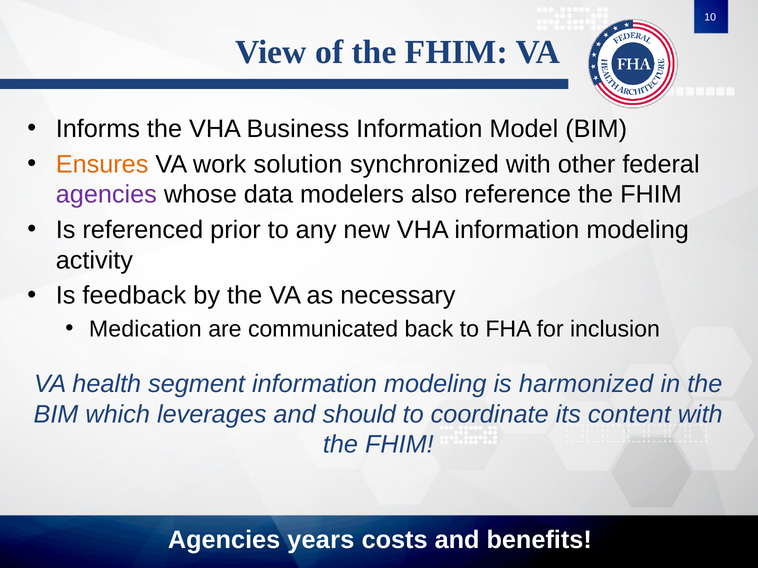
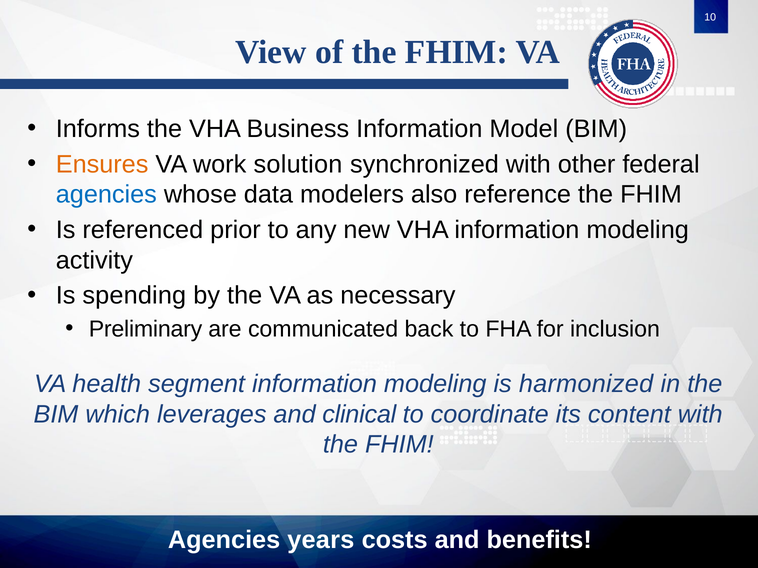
agencies at (106, 195) colour: purple -> blue
feedback: feedback -> spending
Medication: Medication -> Preliminary
should: should -> clinical
